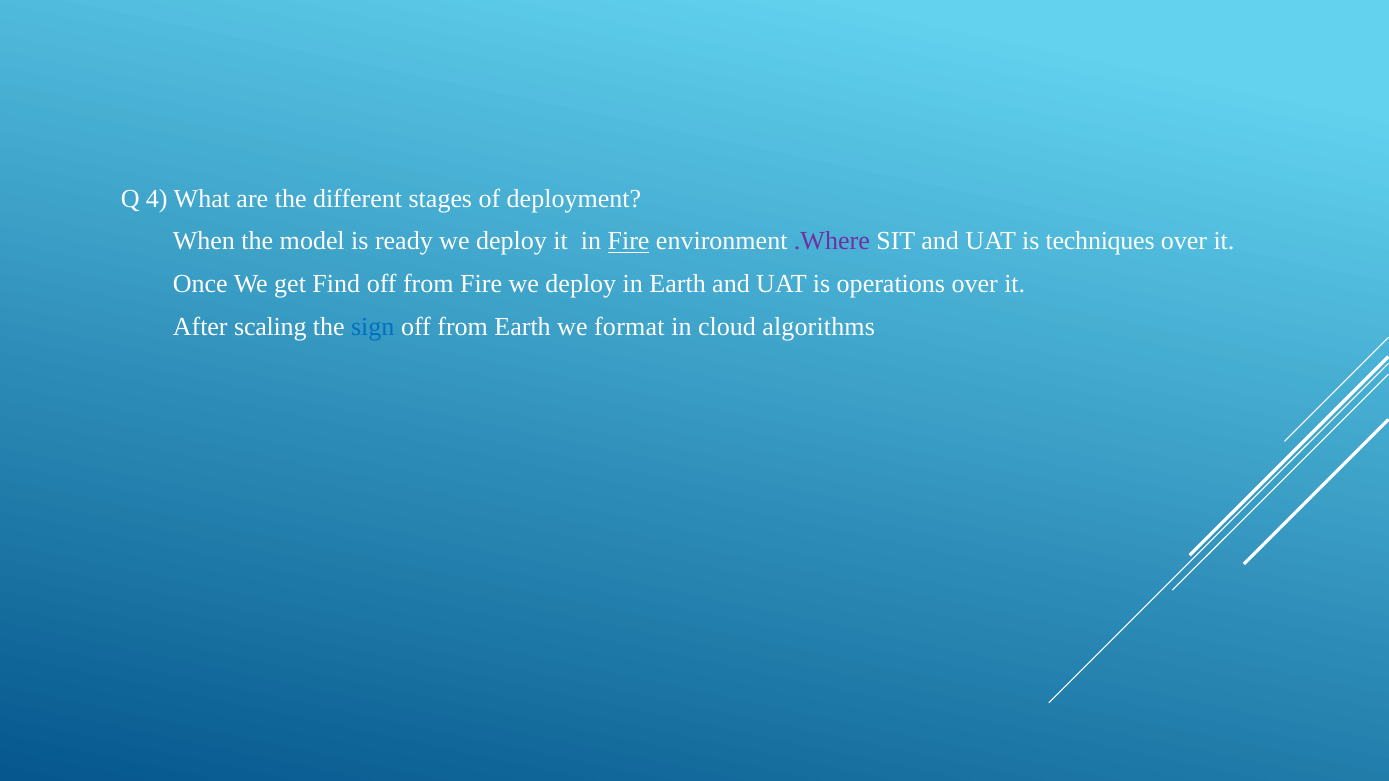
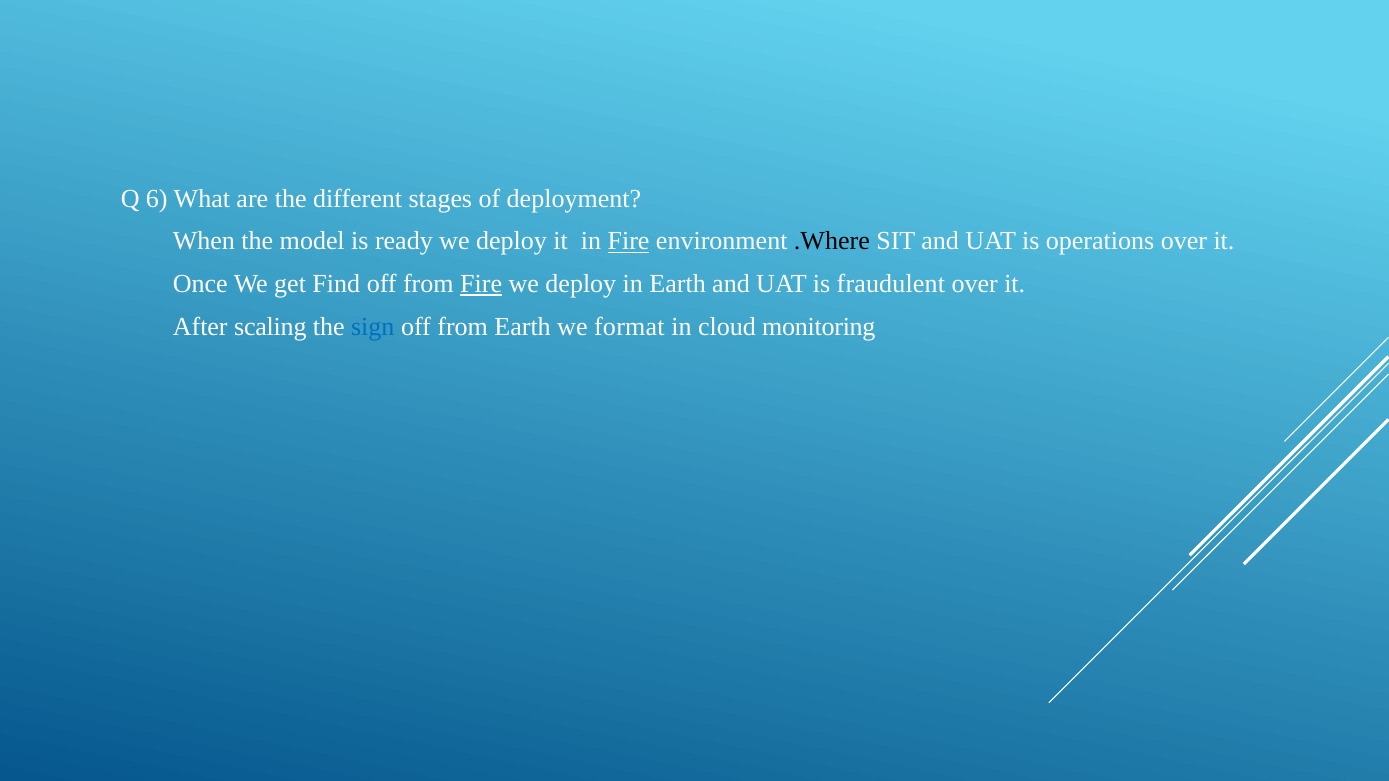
4: 4 -> 6
.Where colour: purple -> black
techniques: techniques -> operations
Fire at (481, 284) underline: none -> present
operations: operations -> fraudulent
algorithms: algorithms -> monitoring
